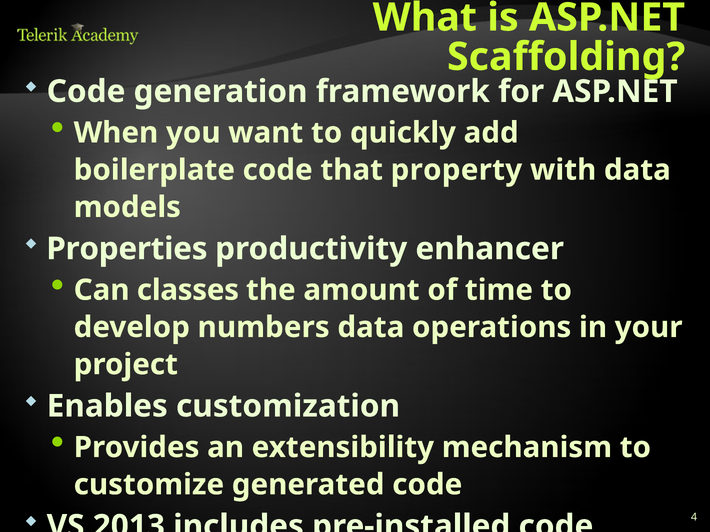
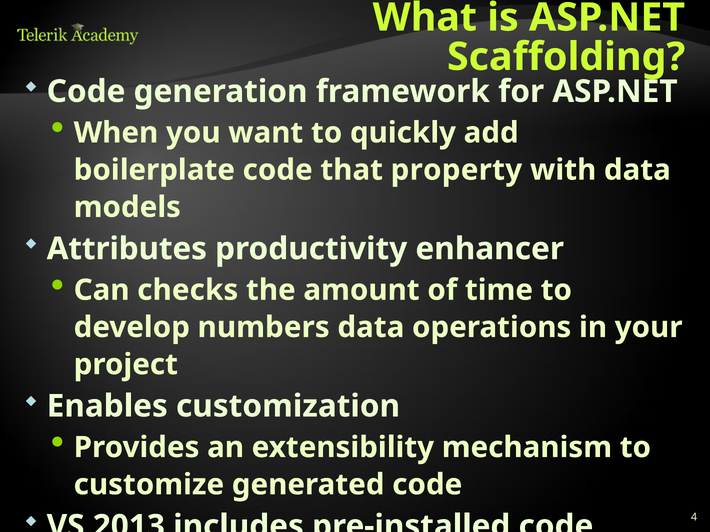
Properties: Properties -> Attributes
classes: classes -> checks
